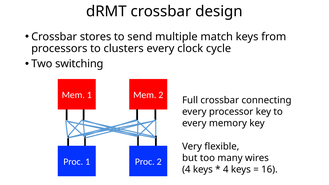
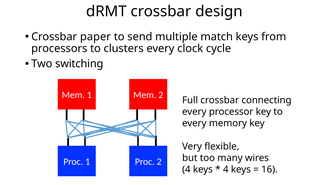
stores: stores -> paper
